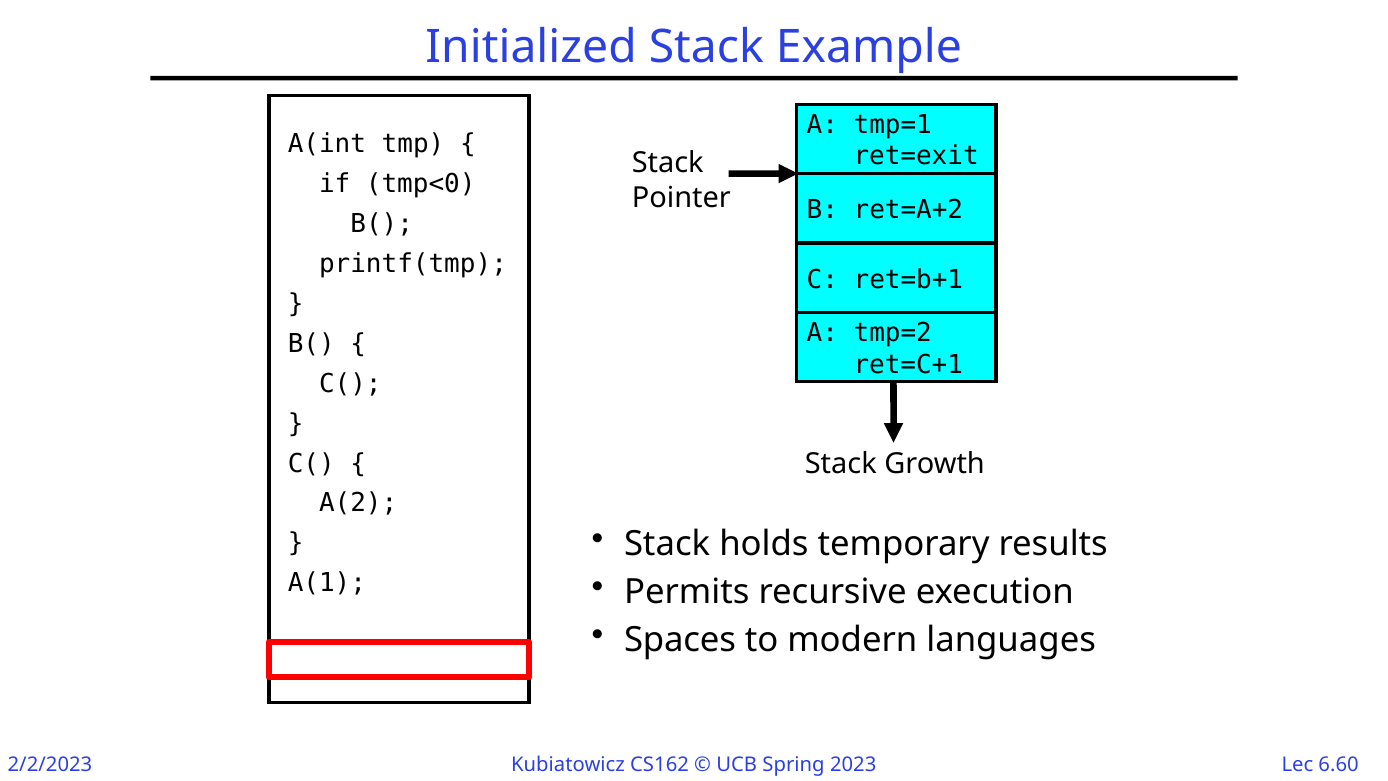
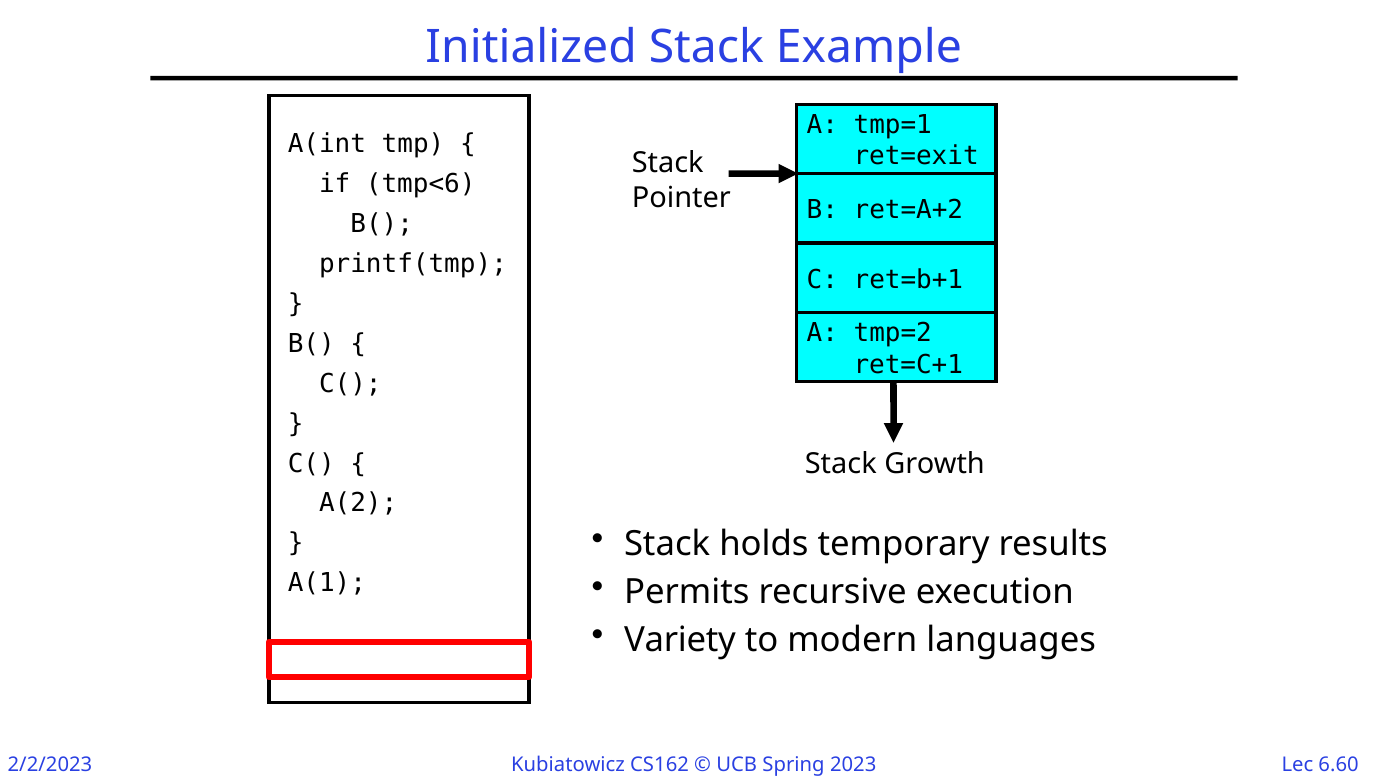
tmp<0: tmp<0 -> tmp<6
Spaces: Spaces -> Variety
